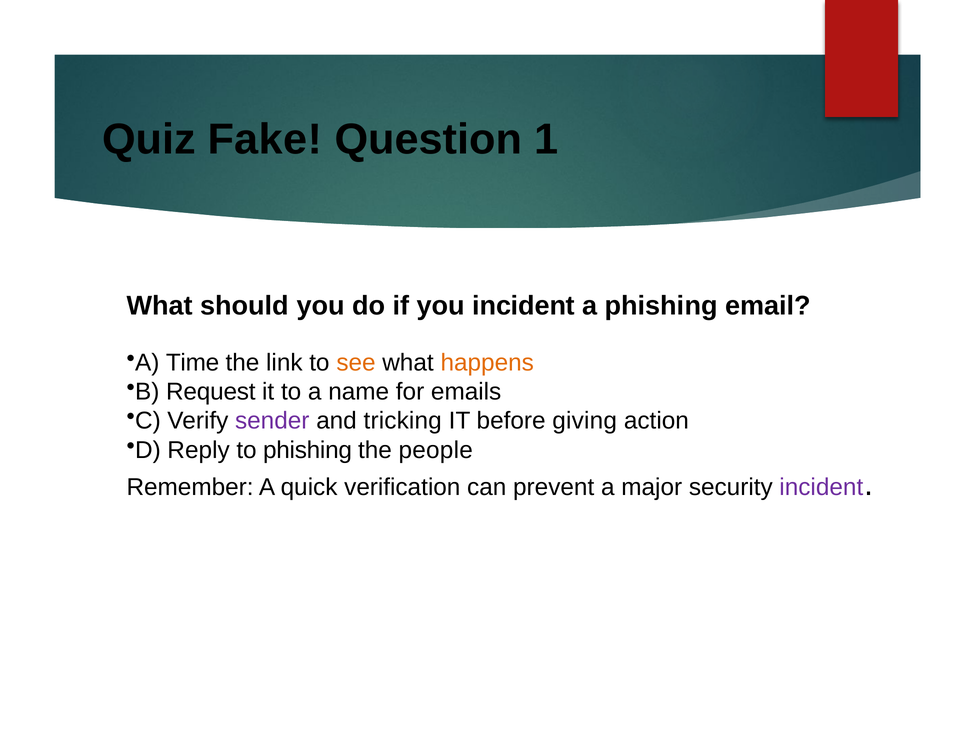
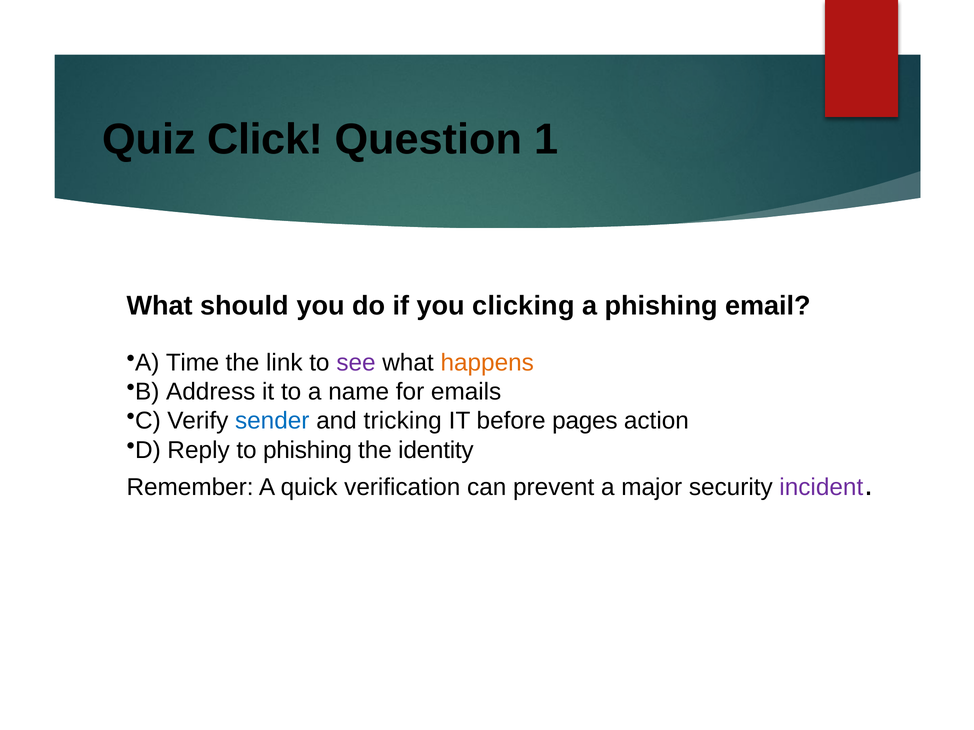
Fake: Fake -> Click
you incident: incident -> clicking
see colour: orange -> purple
Request: Request -> Address
sender colour: purple -> blue
giving: giving -> pages
people: people -> identity
